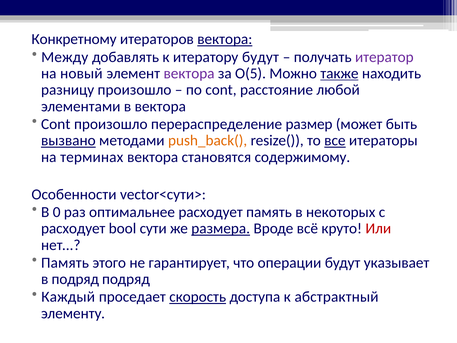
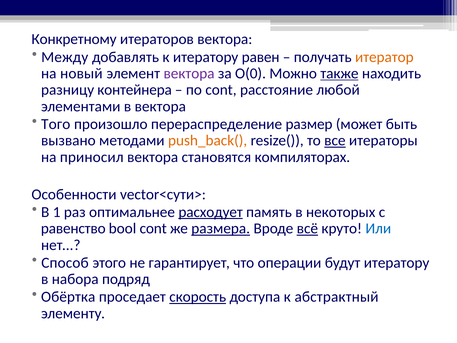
вектора at (225, 39) underline: present -> none
итератору будут: будут -> равен
итератор colour: purple -> orange
О(5: О(5 -> О(0
разницу произошло: произошло -> контейнера
Cont at (56, 124): Cont -> Того
вызвано underline: present -> none
терминах: терминах -> приносил
содержимому: содержимому -> компиляторах
0: 0 -> 1
расходует at (211, 212) underline: none -> present
расходует at (73, 228): расходует -> равенство
bool сути: сути -> cont
всё underline: none -> present
Или colour: red -> blue
Память at (65, 263): Память -> Способ
будут указывает: указывает -> итератору
в подряд: подряд -> набора
Каждый: Каждый -> Обёртка
